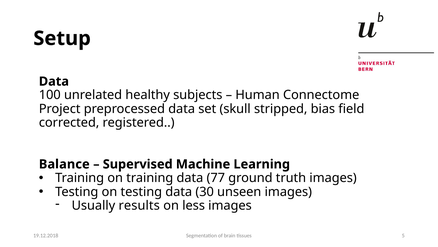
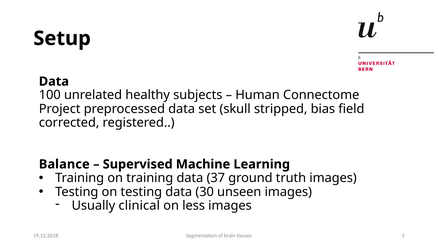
77: 77 -> 37
results: results -> clinical
